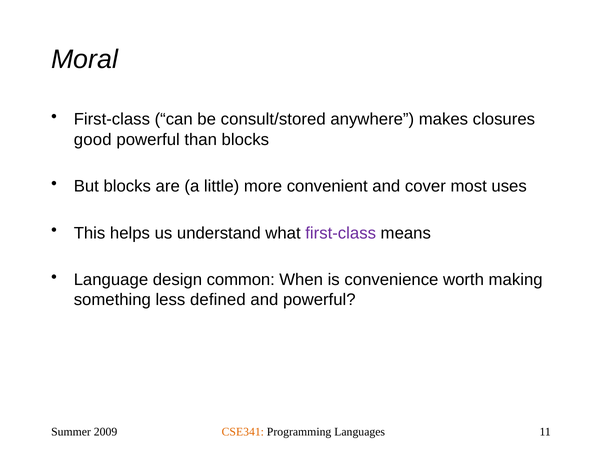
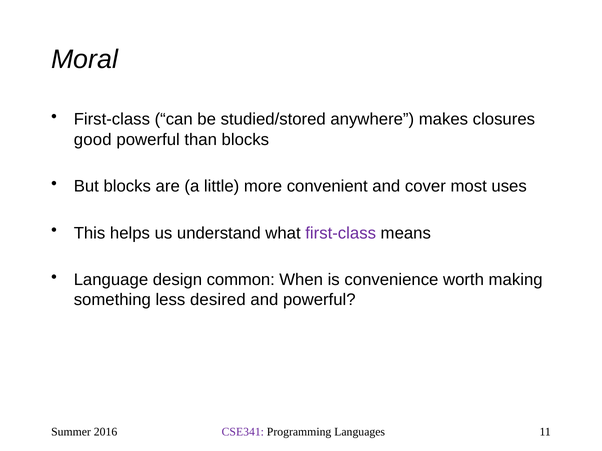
consult/stored: consult/stored -> studied/stored
defined: defined -> desired
2009: 2009 -> 2016
CSE341 colour: orange -> purple
